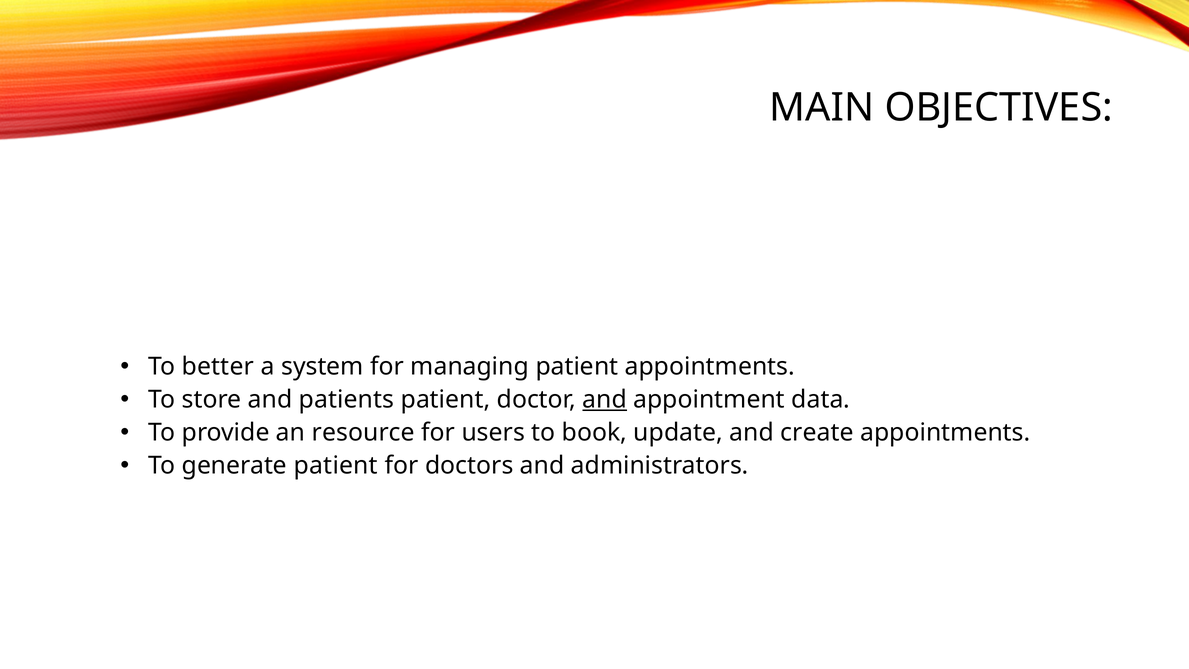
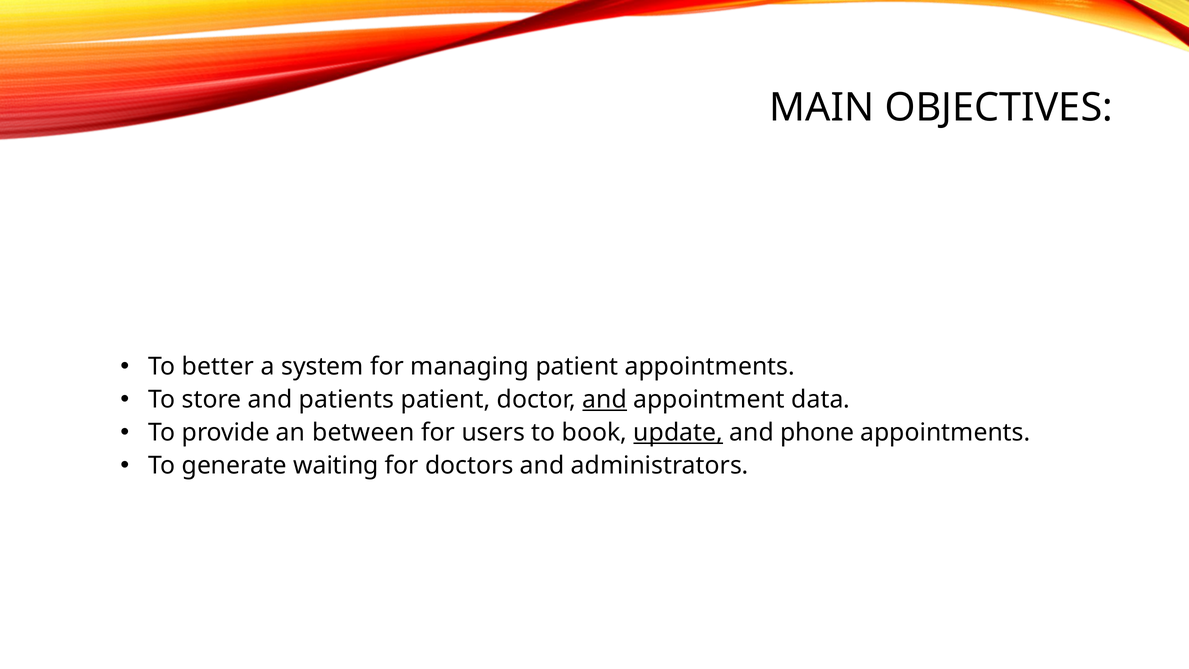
resource: resource -> between
update underline: none -> present
create: create -> phone
generate patient: patient -> waiting
